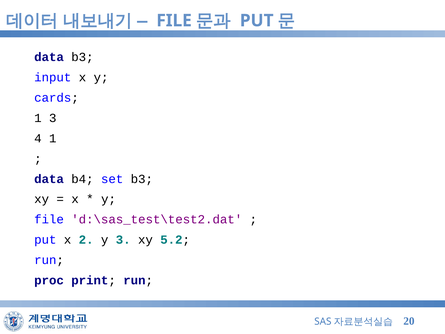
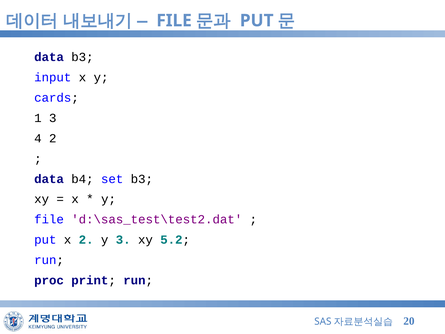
4 1: 1 -> 2
